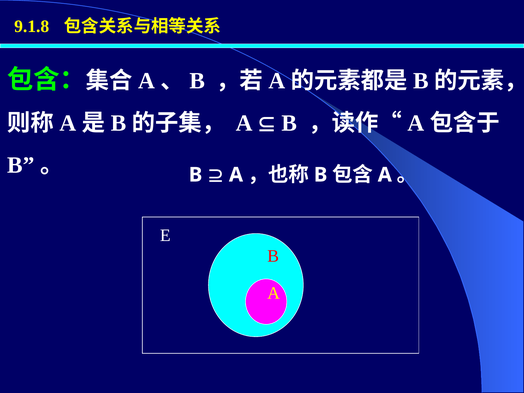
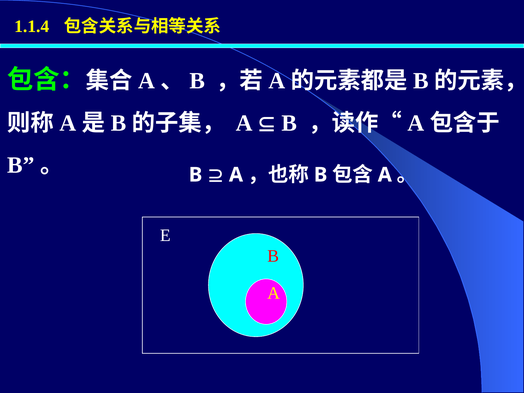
9.1.8: 9.1.8 -> 1.1.4
